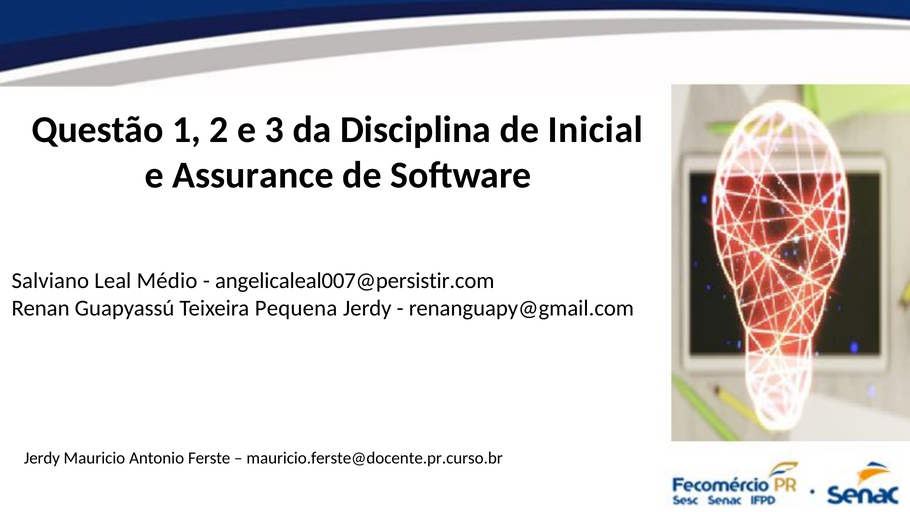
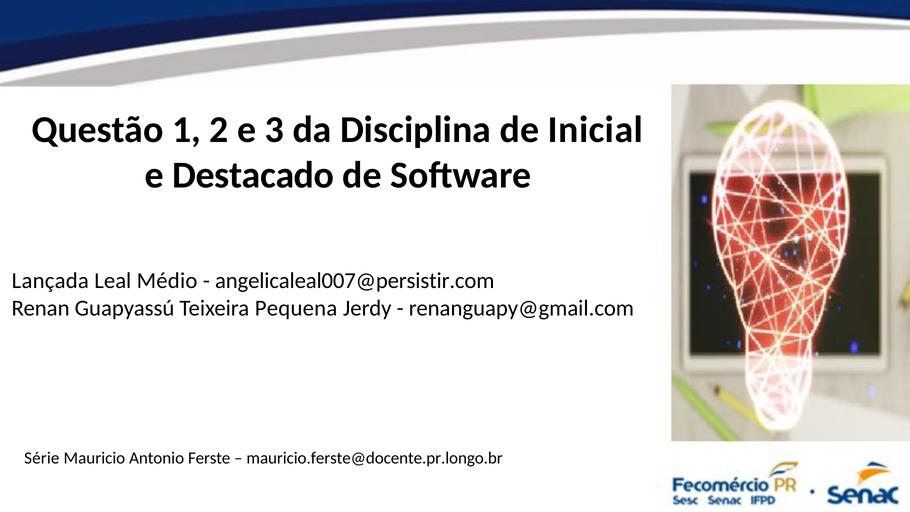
Assurance: Assurance -> Destacado
Salviano: Salviano -> Lançada
Jerdy at (42, 458): Jerdy -> Série
mauricio.ferste@docente.pr.curso.br: mauricio.ferste@docente.pr.curso.br -> mauricio.ferste@docente.pr.longo.br
